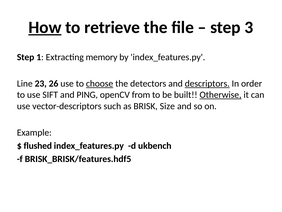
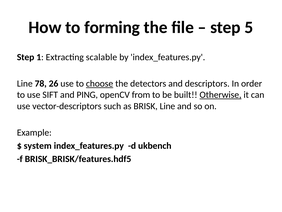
How underline: present -> none
retrieve: retrieve -> forming
3: 3 -> 5
memory: memory -> scalable
23: 23 -> 78
descriptors underline: present -> none
BRISK Size: Size -> Line
flushed: flushed -> system
